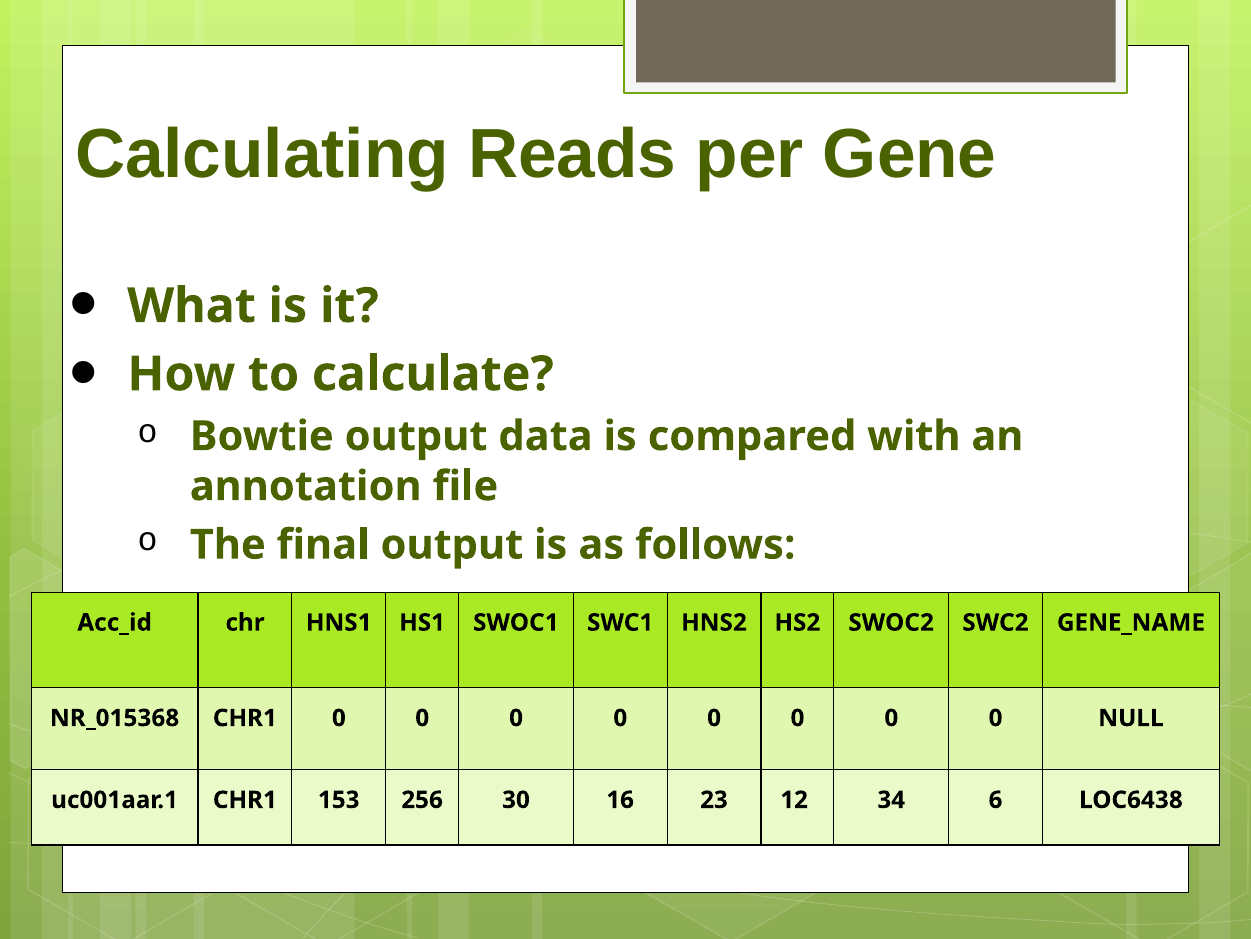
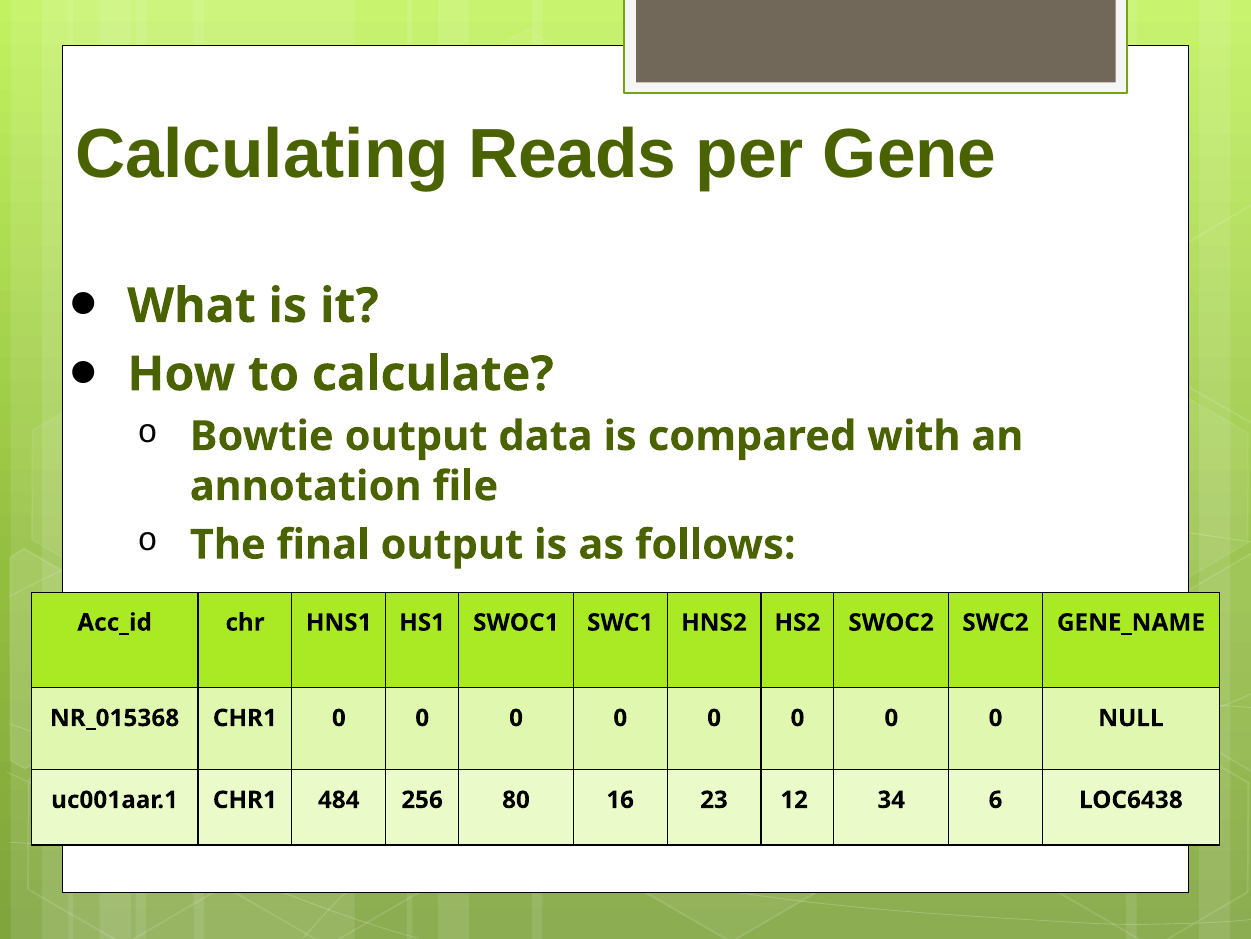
153: 153 -> 484
30: 30 -> 80
